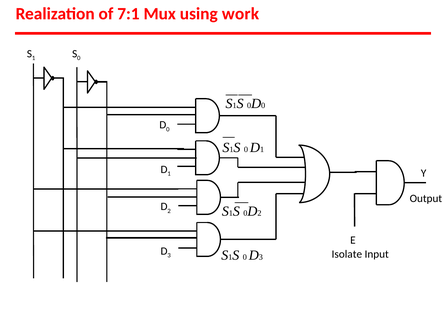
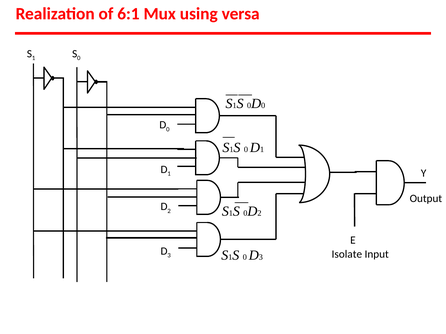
7:1: 7:1 -> 6:1
work: work -> versa
